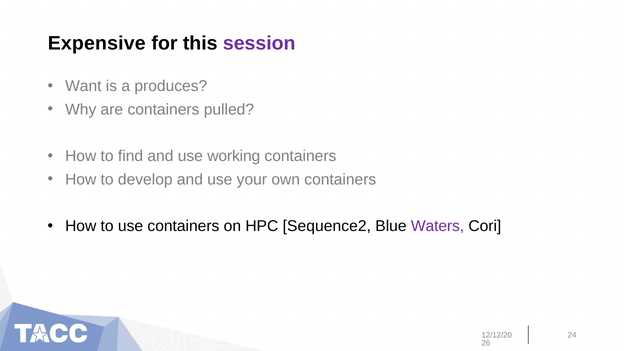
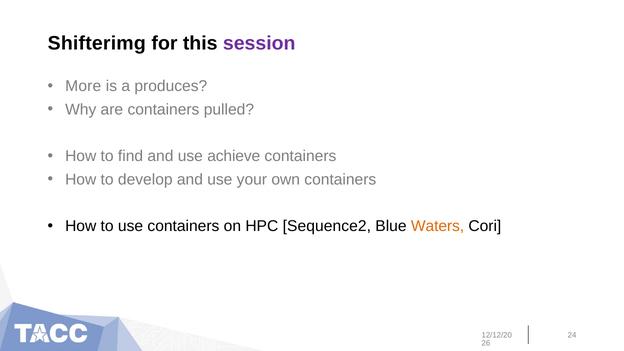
Expensive: Expensive -> Shifterimg
Want: Want -> More
working: working -> achieve
Waters colour: purple -> orange
